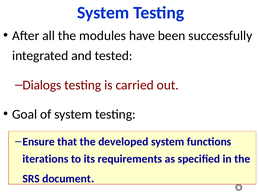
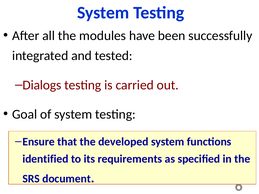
iterations: iterations -> identified
